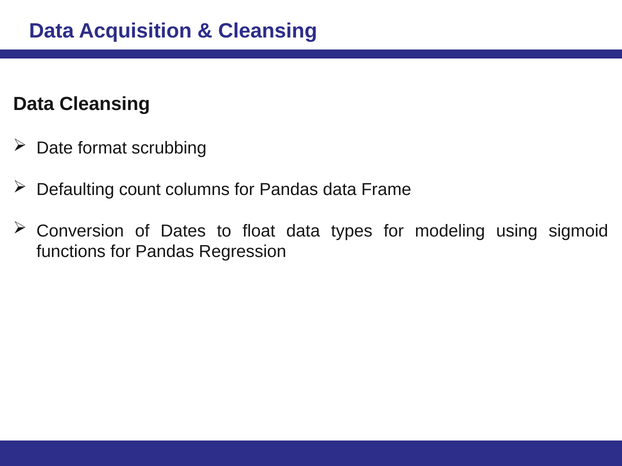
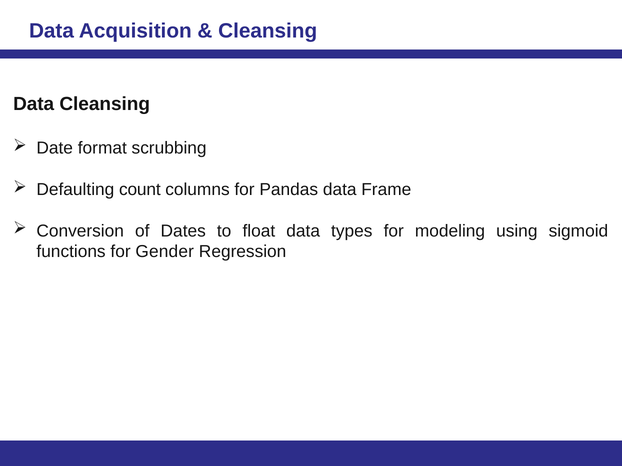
functions for Pandas: Pandas -> Gender
